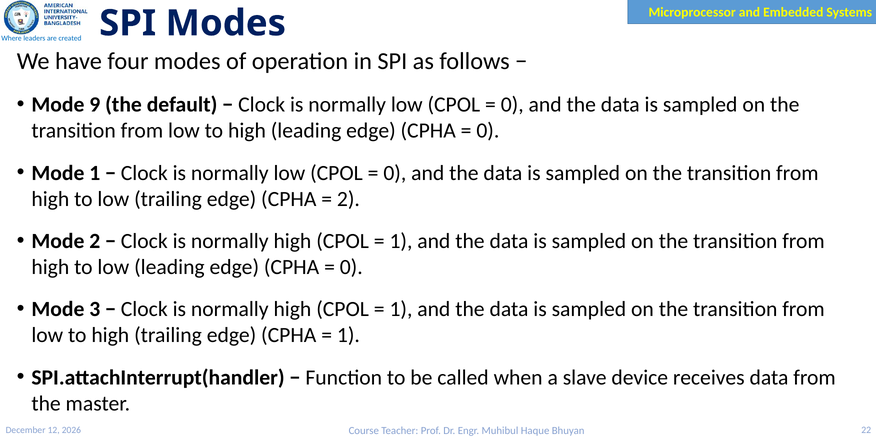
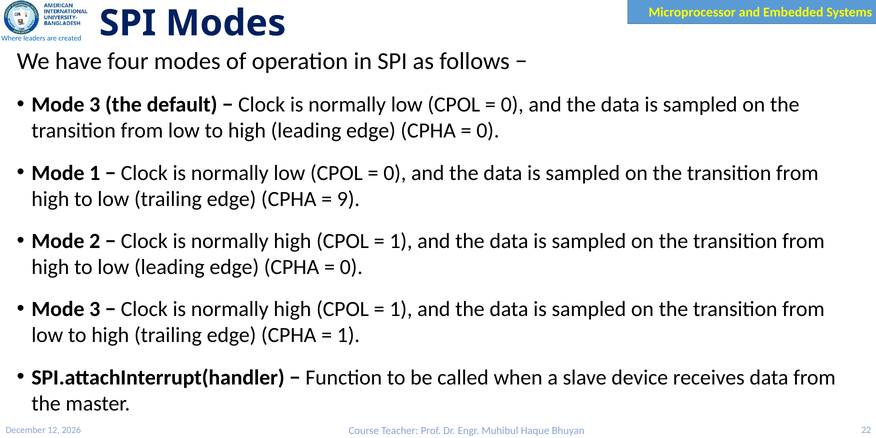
9 at (95, 105): 9 -> 3
2 at (348, 199): 2 -> 9
